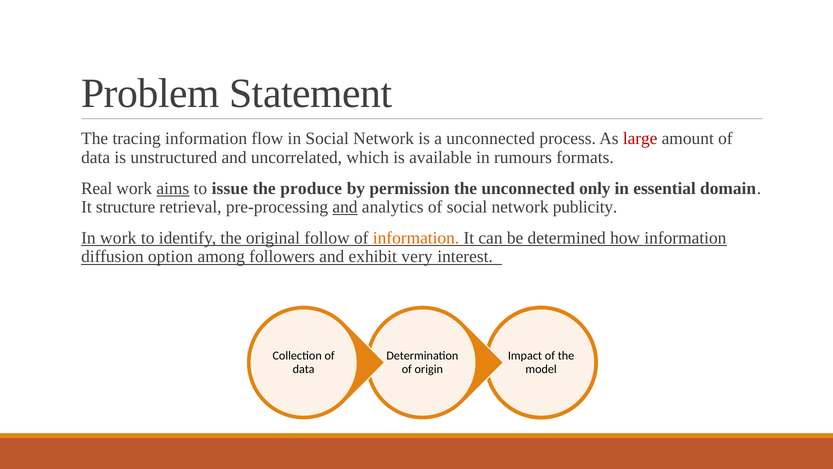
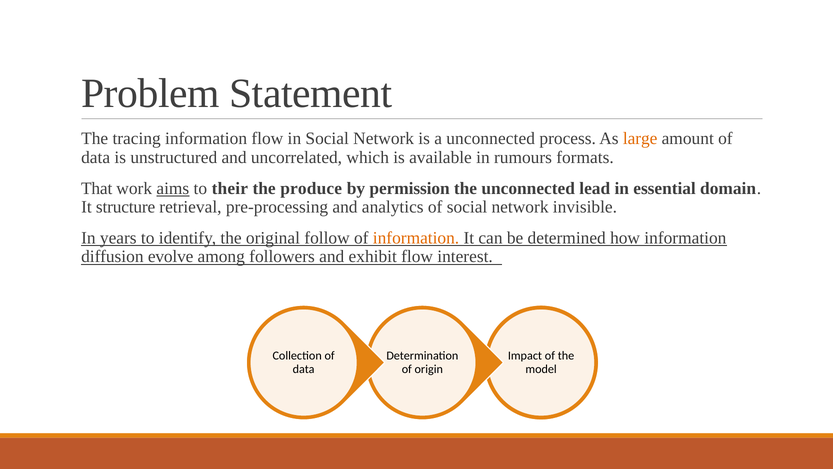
large colour: red -> orange
Real: Real -> That
issue: issue -> their
only: only -> lead
and at (345, 207) underline: present -> none
publicity: publicity -> invisible
In work: work -> years
option: option -> evolve
exhibit very: very -> flow
